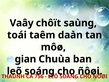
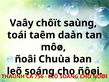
gian: gian -> ñoâi
